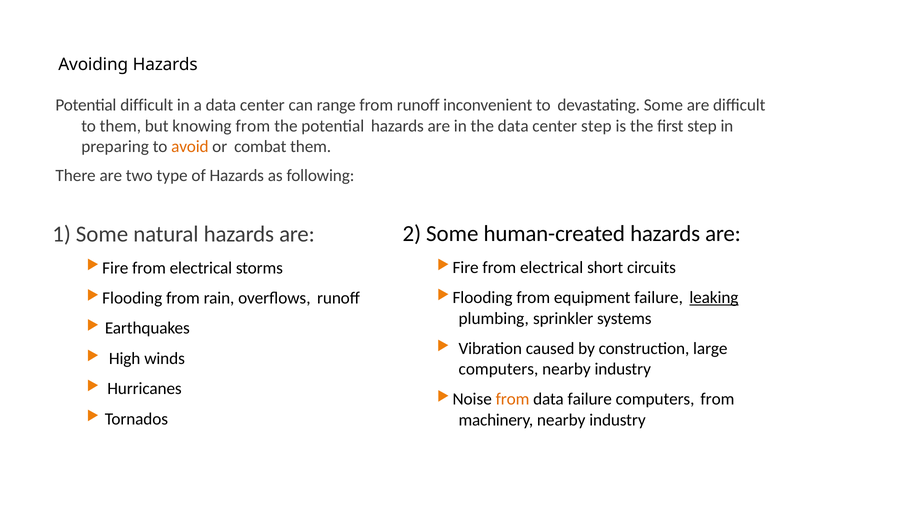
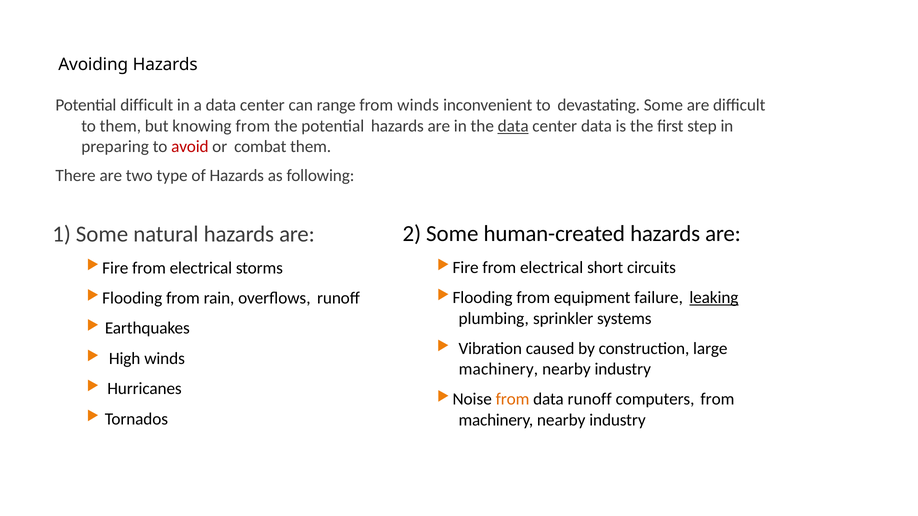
from runoff: runoff -> winds
data at (513, 126) underline: none -> present
center step: step -> data
avoid colour: orange -> red
computers at (498, 369): computers -> machinery
data failure: failure -> runoff
